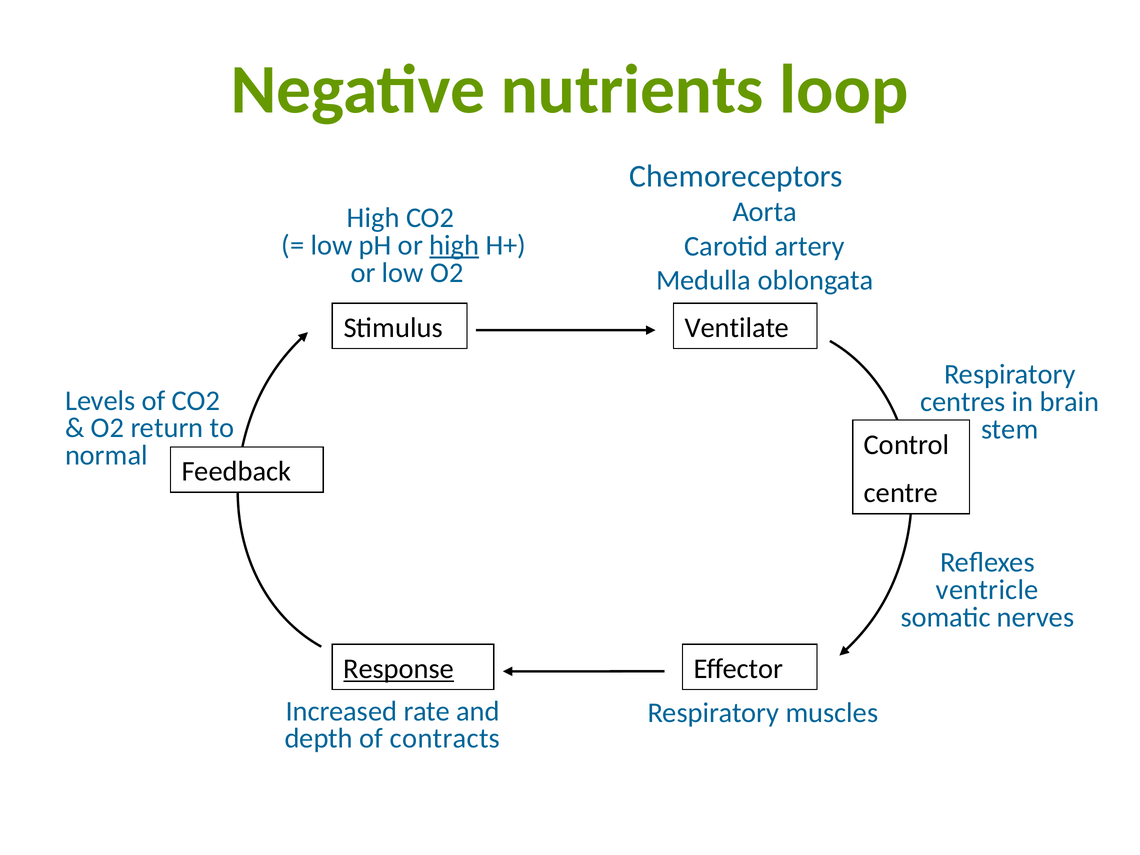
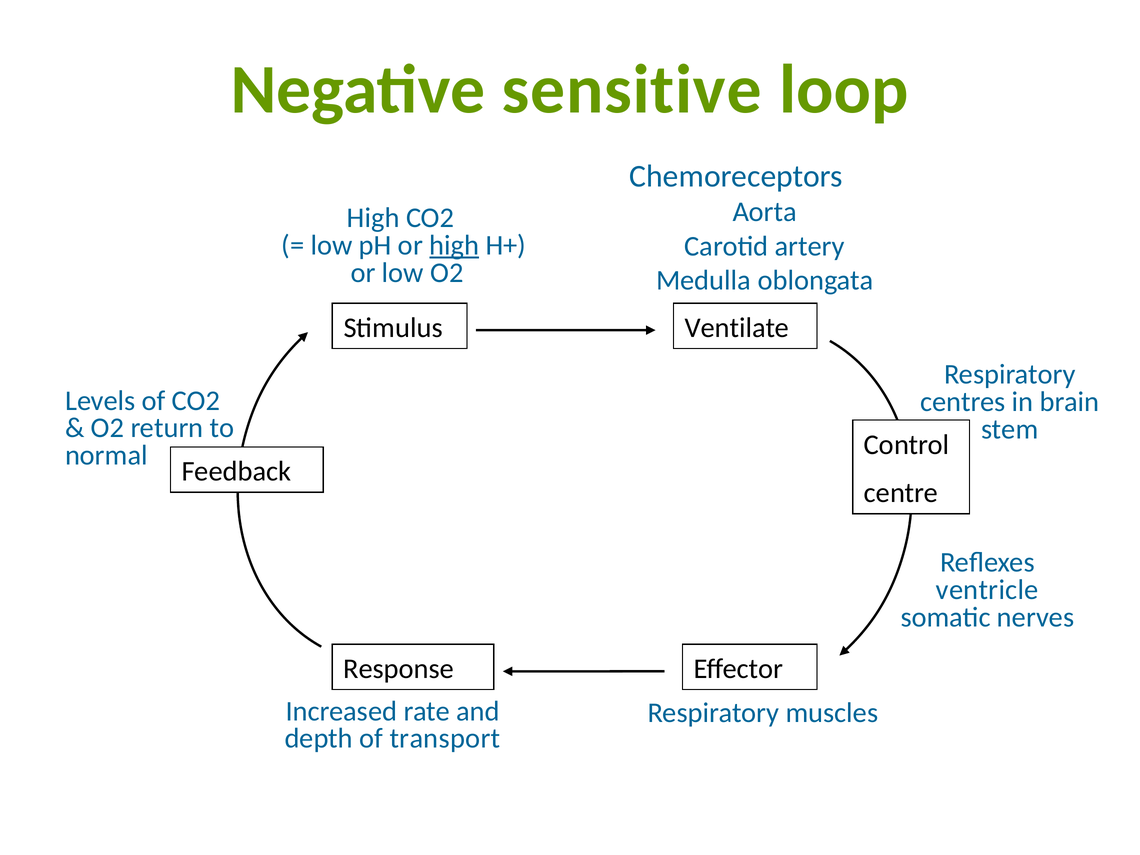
nutrients: nutrients -> sensitive
Response underline: present -> none
contracts: contracts -> transport
